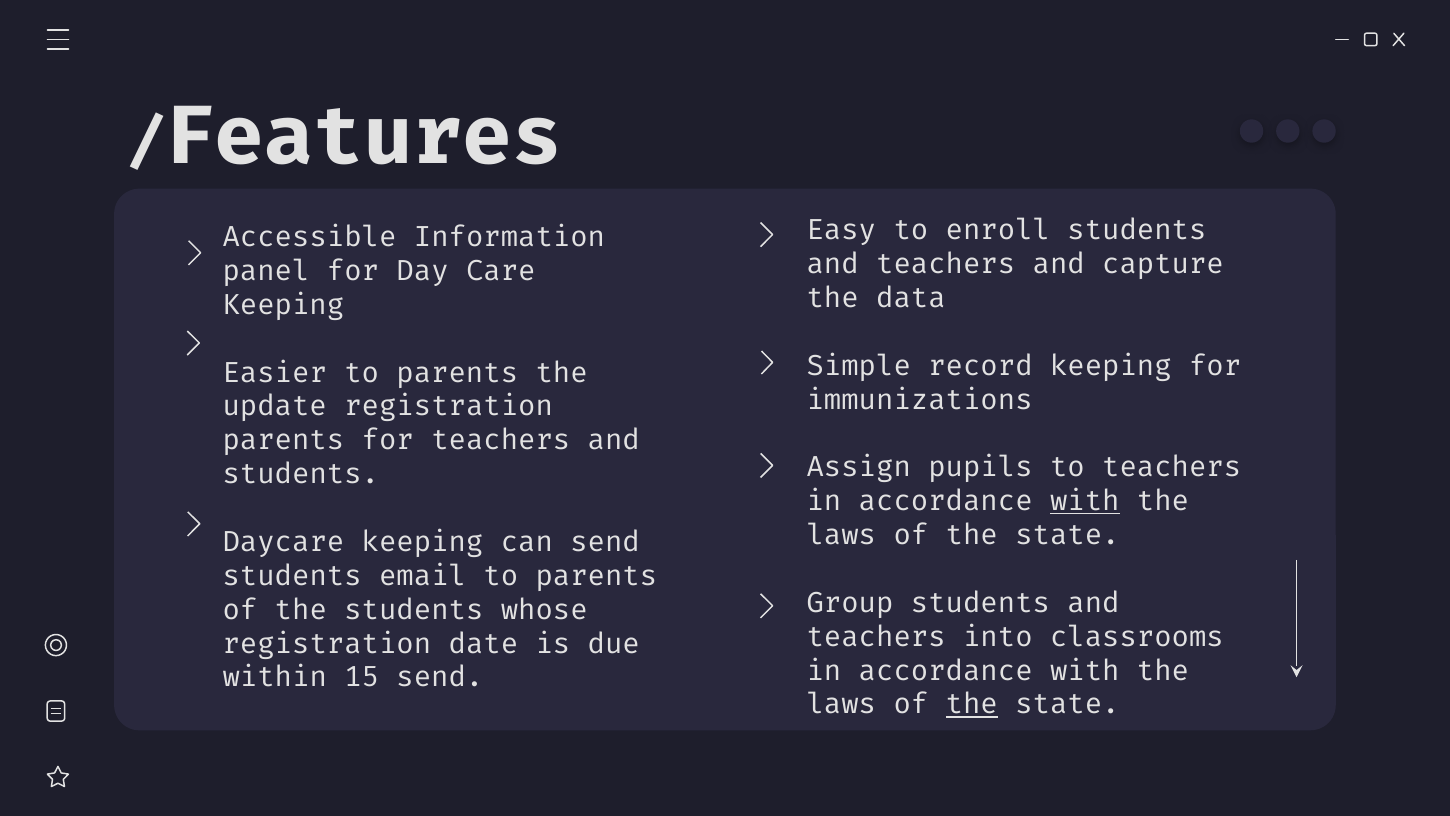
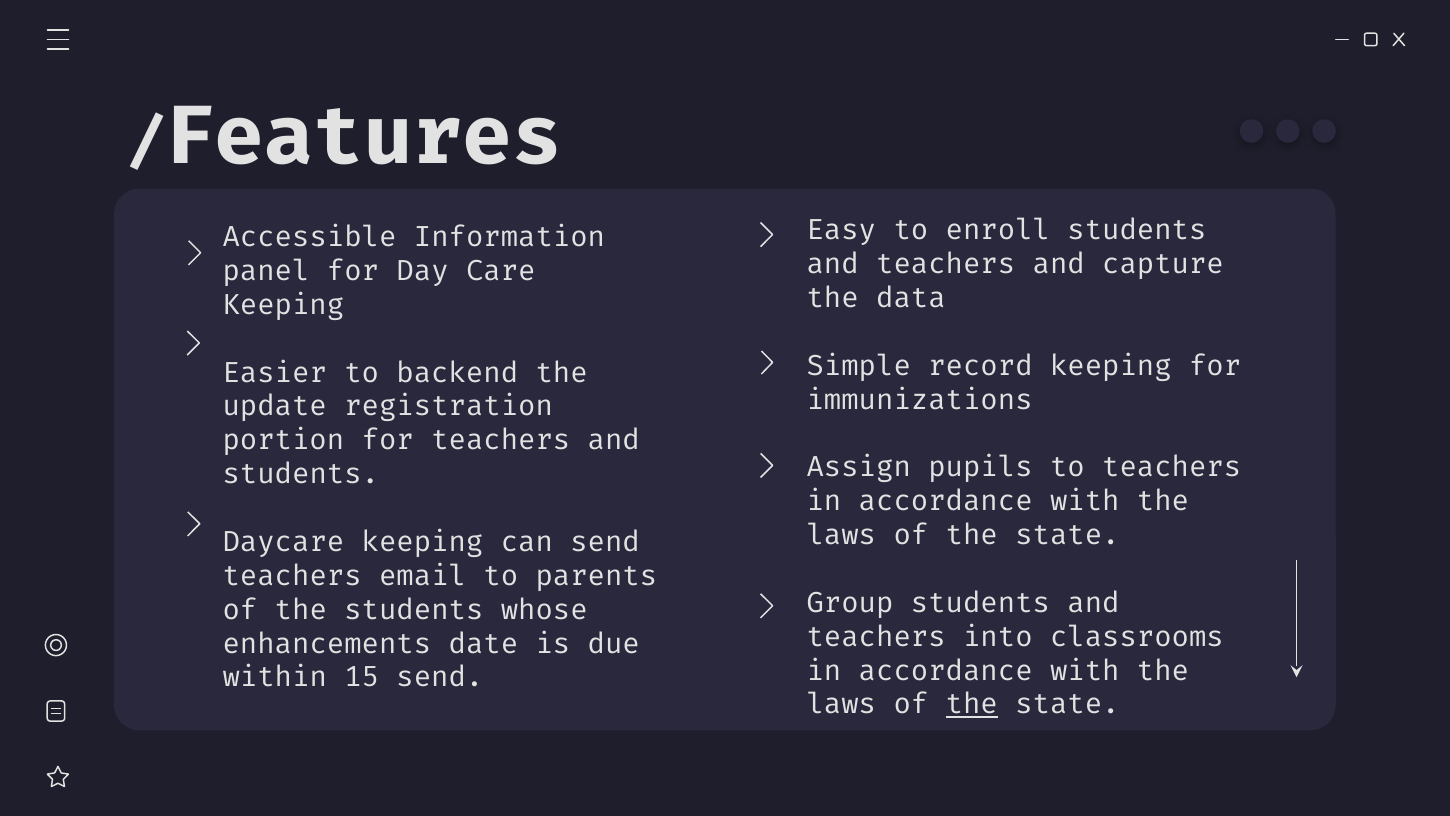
Easier to parents: parents -> backend
parents at (283, 440): parents -> portion
with at (1085, 501) underline: present -> none
students at (292, 576): students -> teachers
registration at (327, 643): registration -> enhancements
